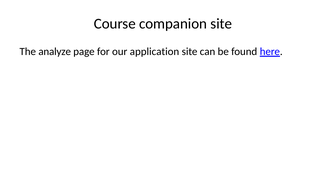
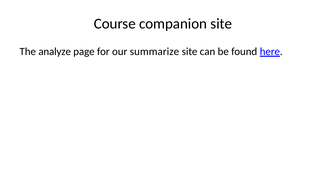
application: application -> summarize
